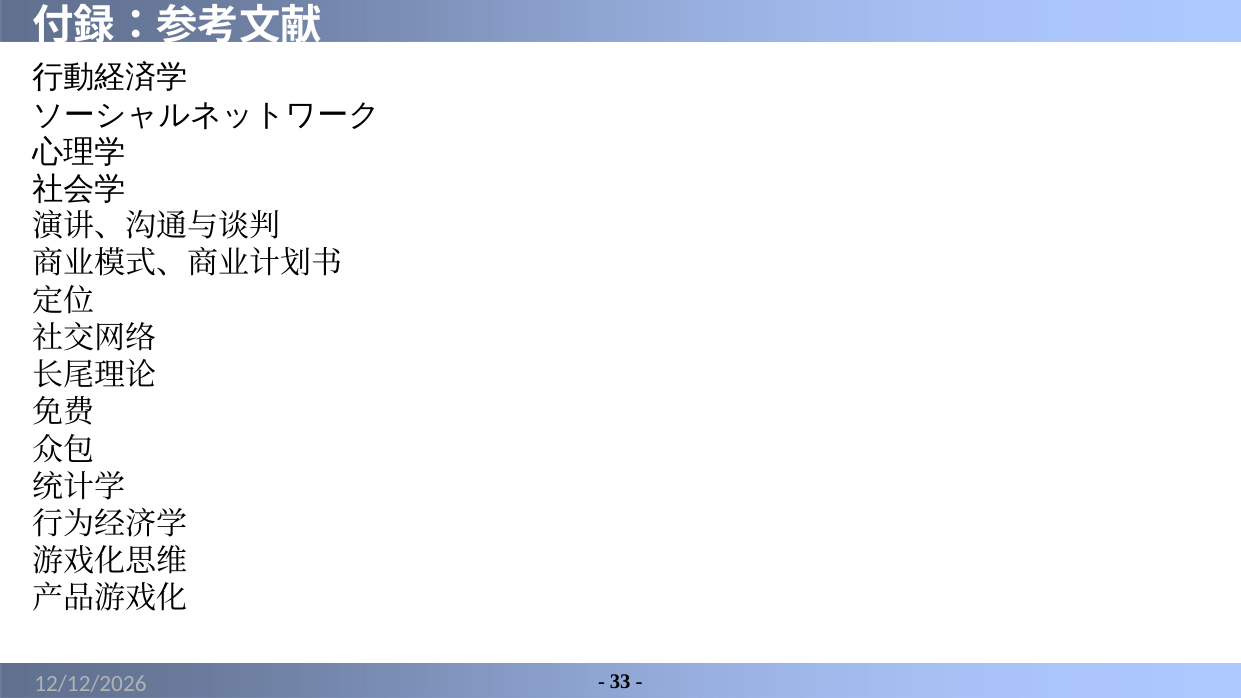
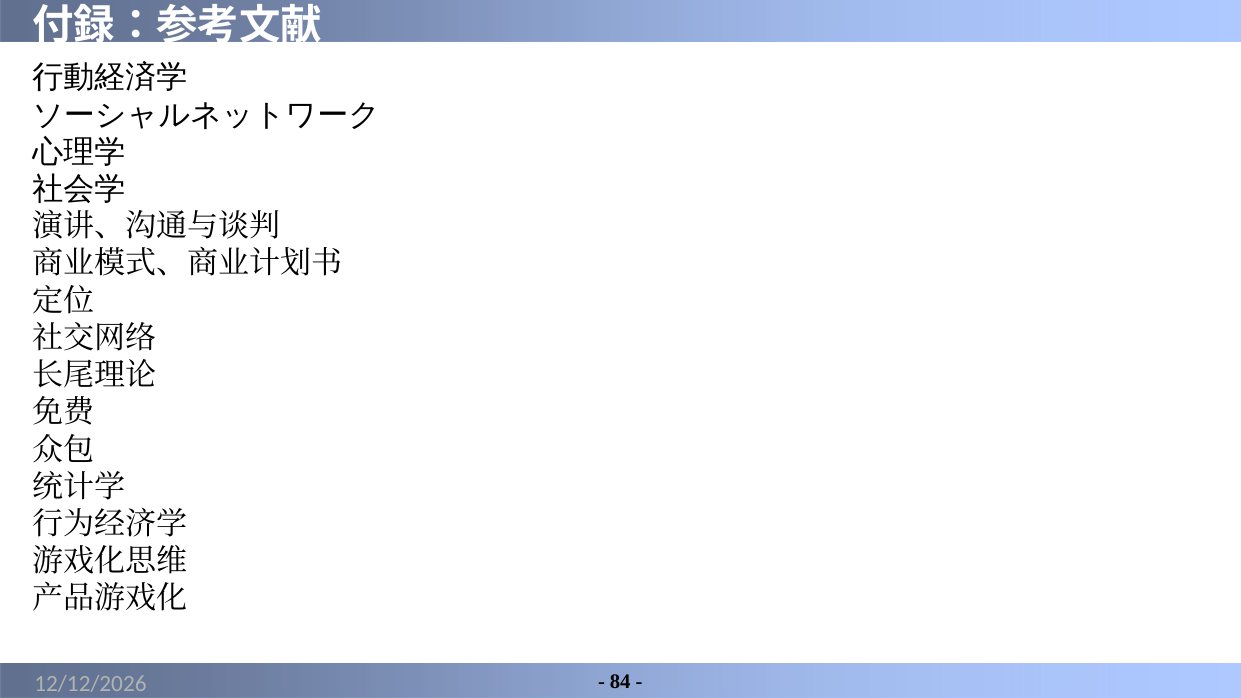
33: 33 -> 84
